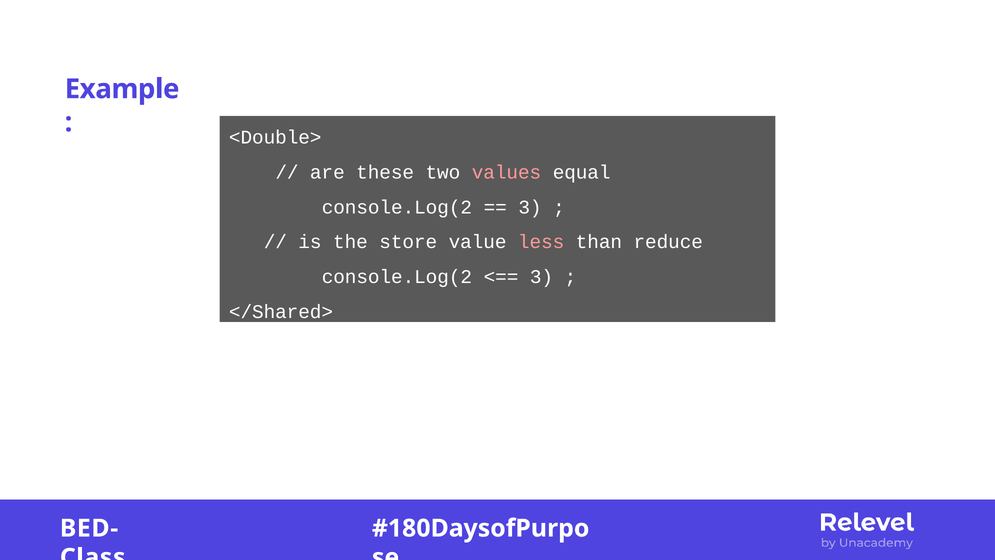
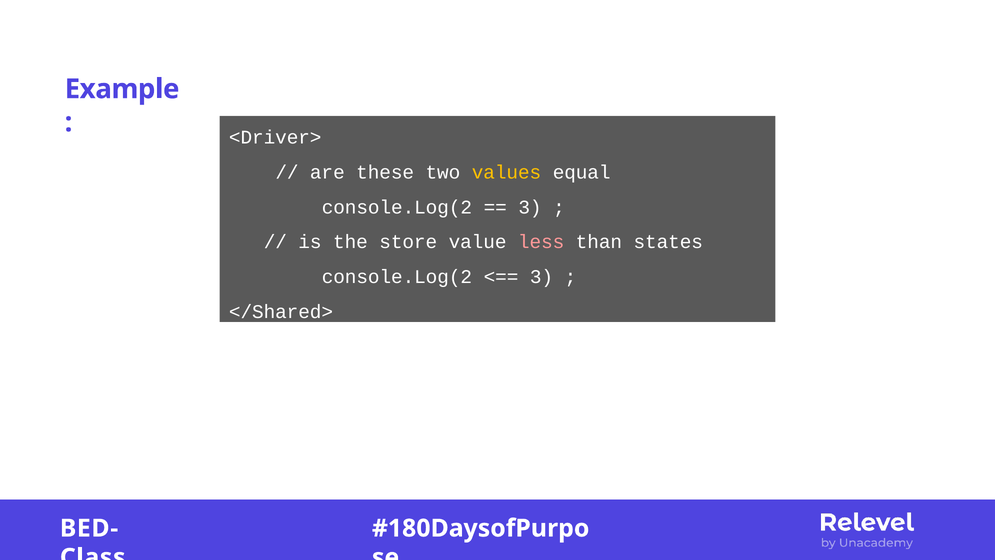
<Double>: <Double> -> <Driver>
values colour: pink -> yellow
reduce: reduce -> states
